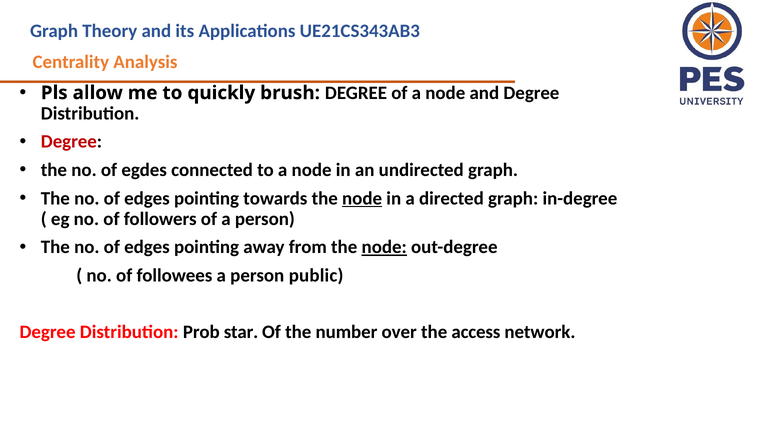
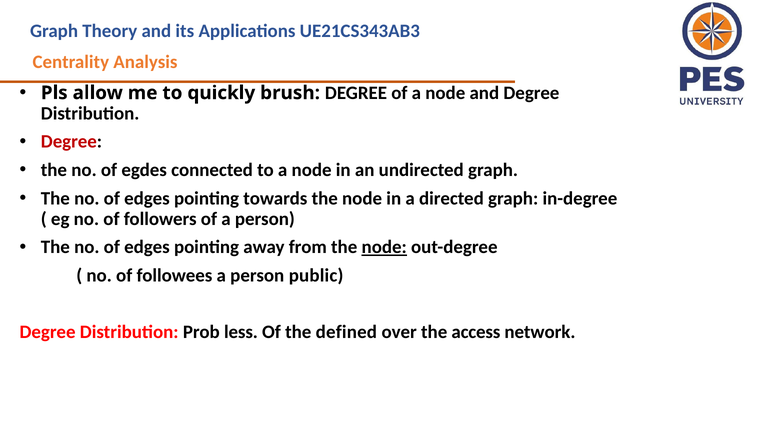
node at (362, 198) underline: present -> none
star: star -> less
number: number -> defined
